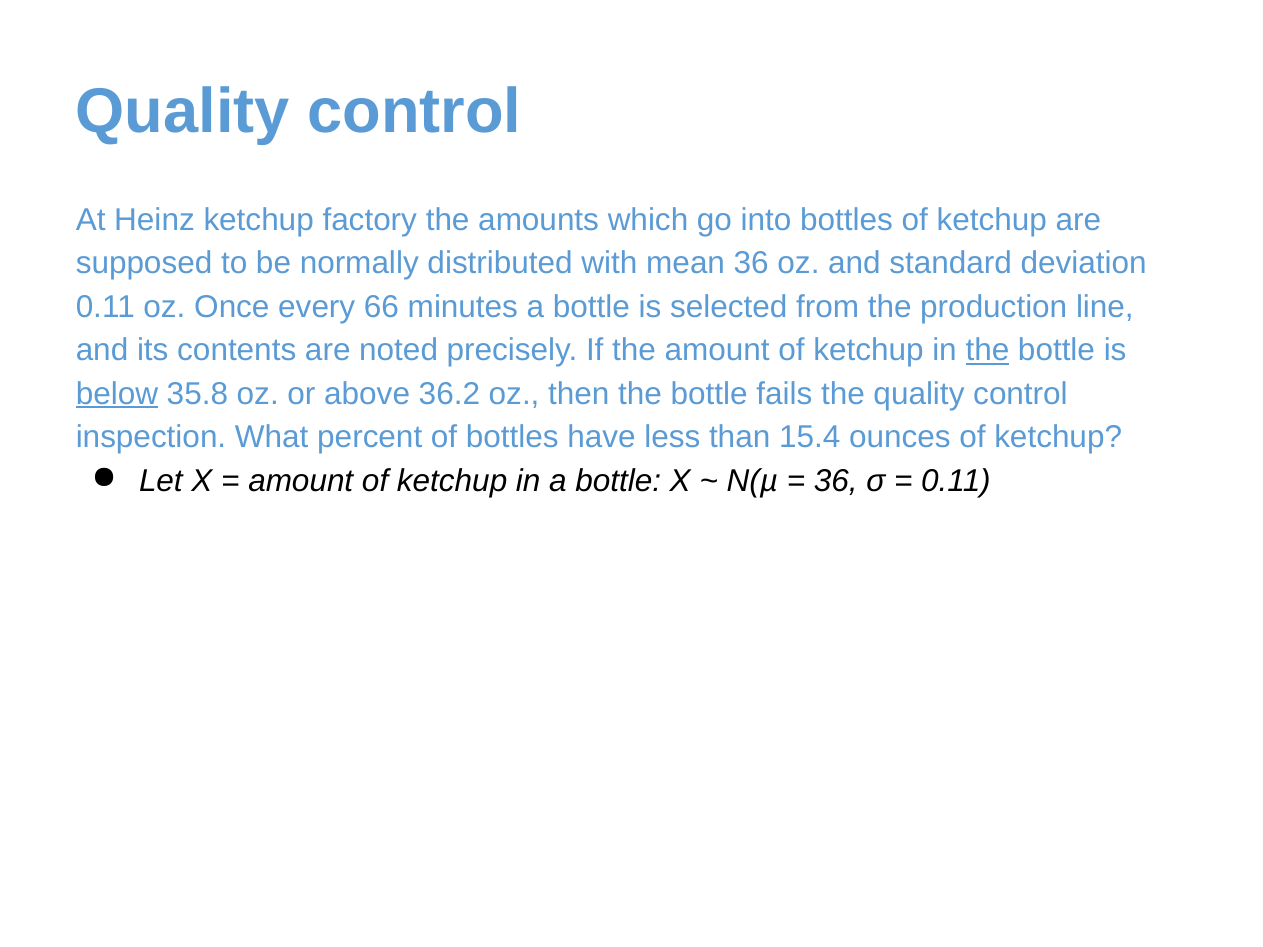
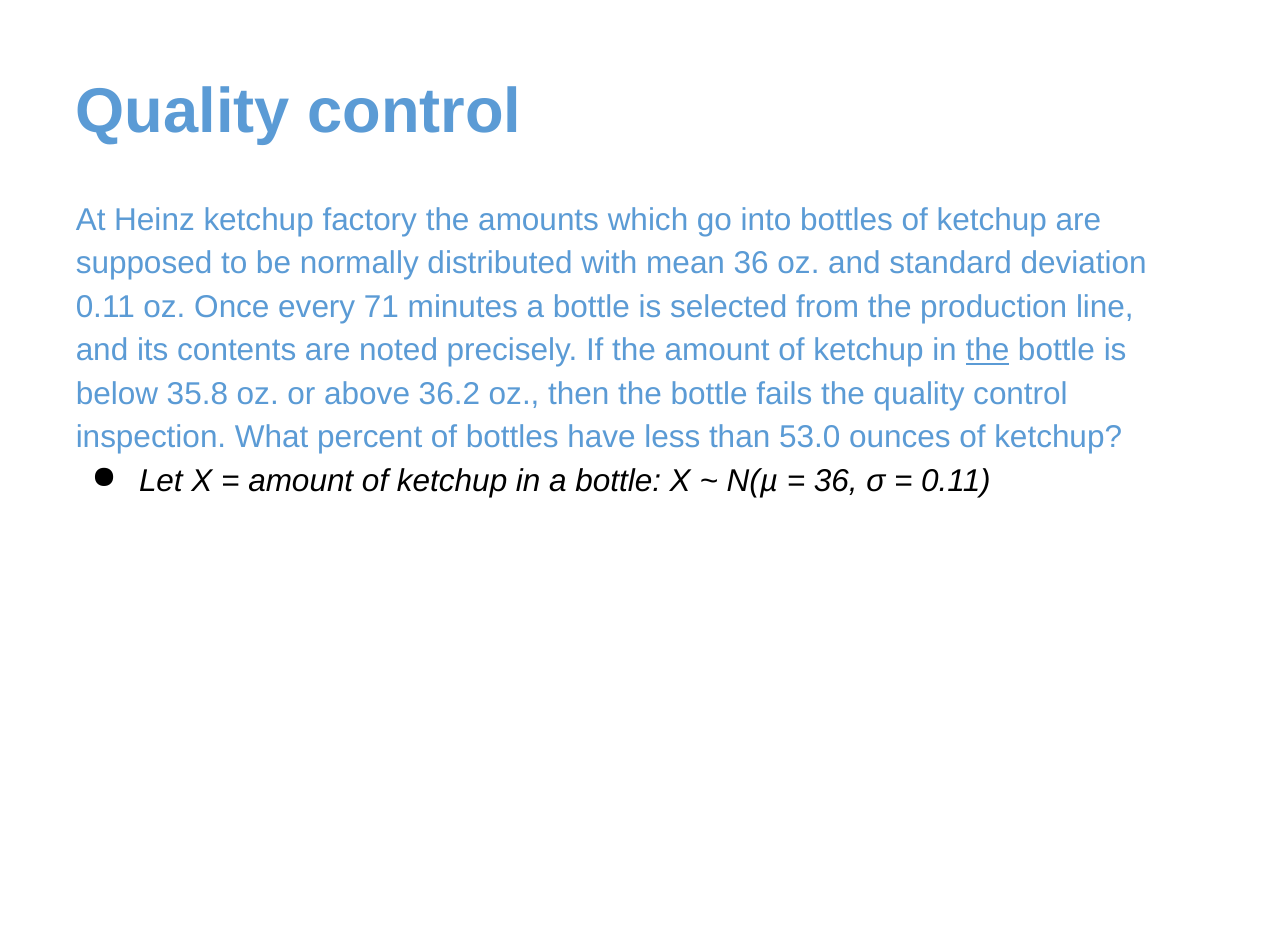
66: 66 -> 71
below underline: present -> none
15.4: 15.4 -> 53.0
